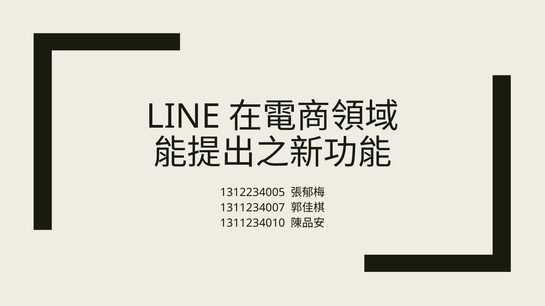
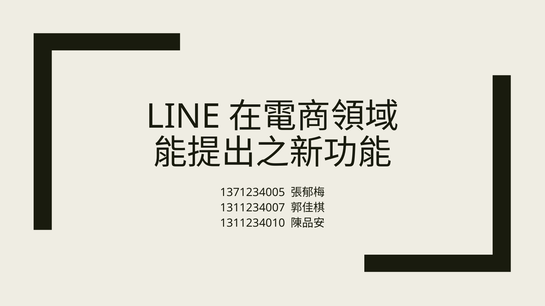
1312234005: 1312234005 -> 1371234005
